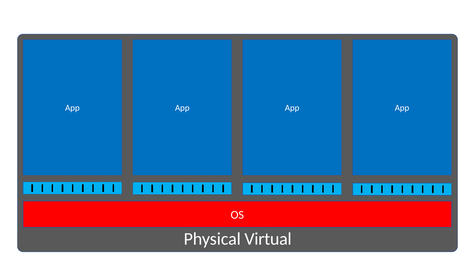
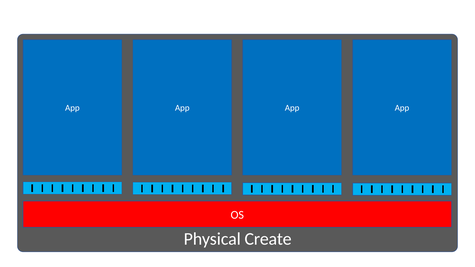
Virtual: Virtual -> Create
